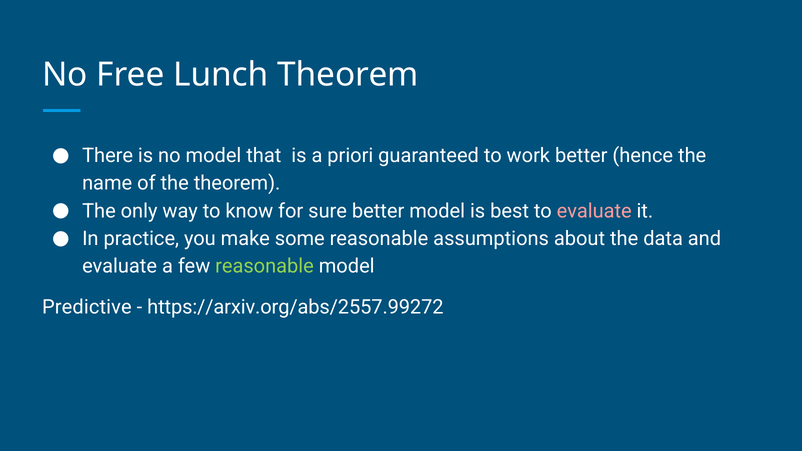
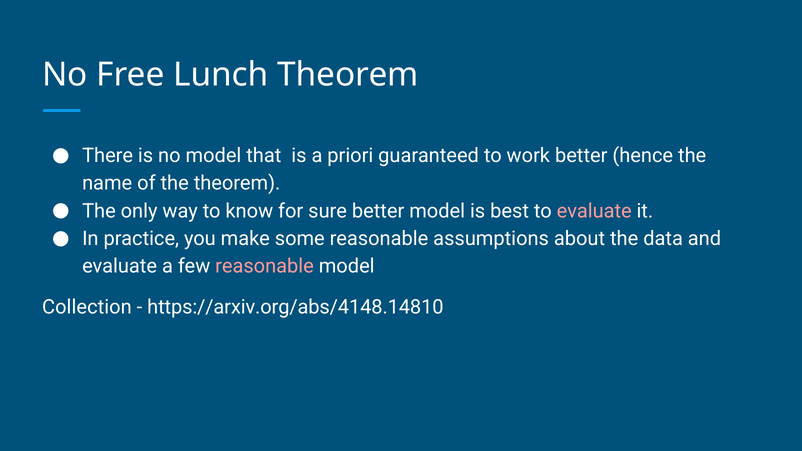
reasonable at (264, 266) colour: light green -> pink
Predictive: Predictive -> Collection
https://arxiv.org/abs/2557.99272: https://arxiv.org/abs/2557.99272 -> https://arxiv.org/abs/4148.14810
